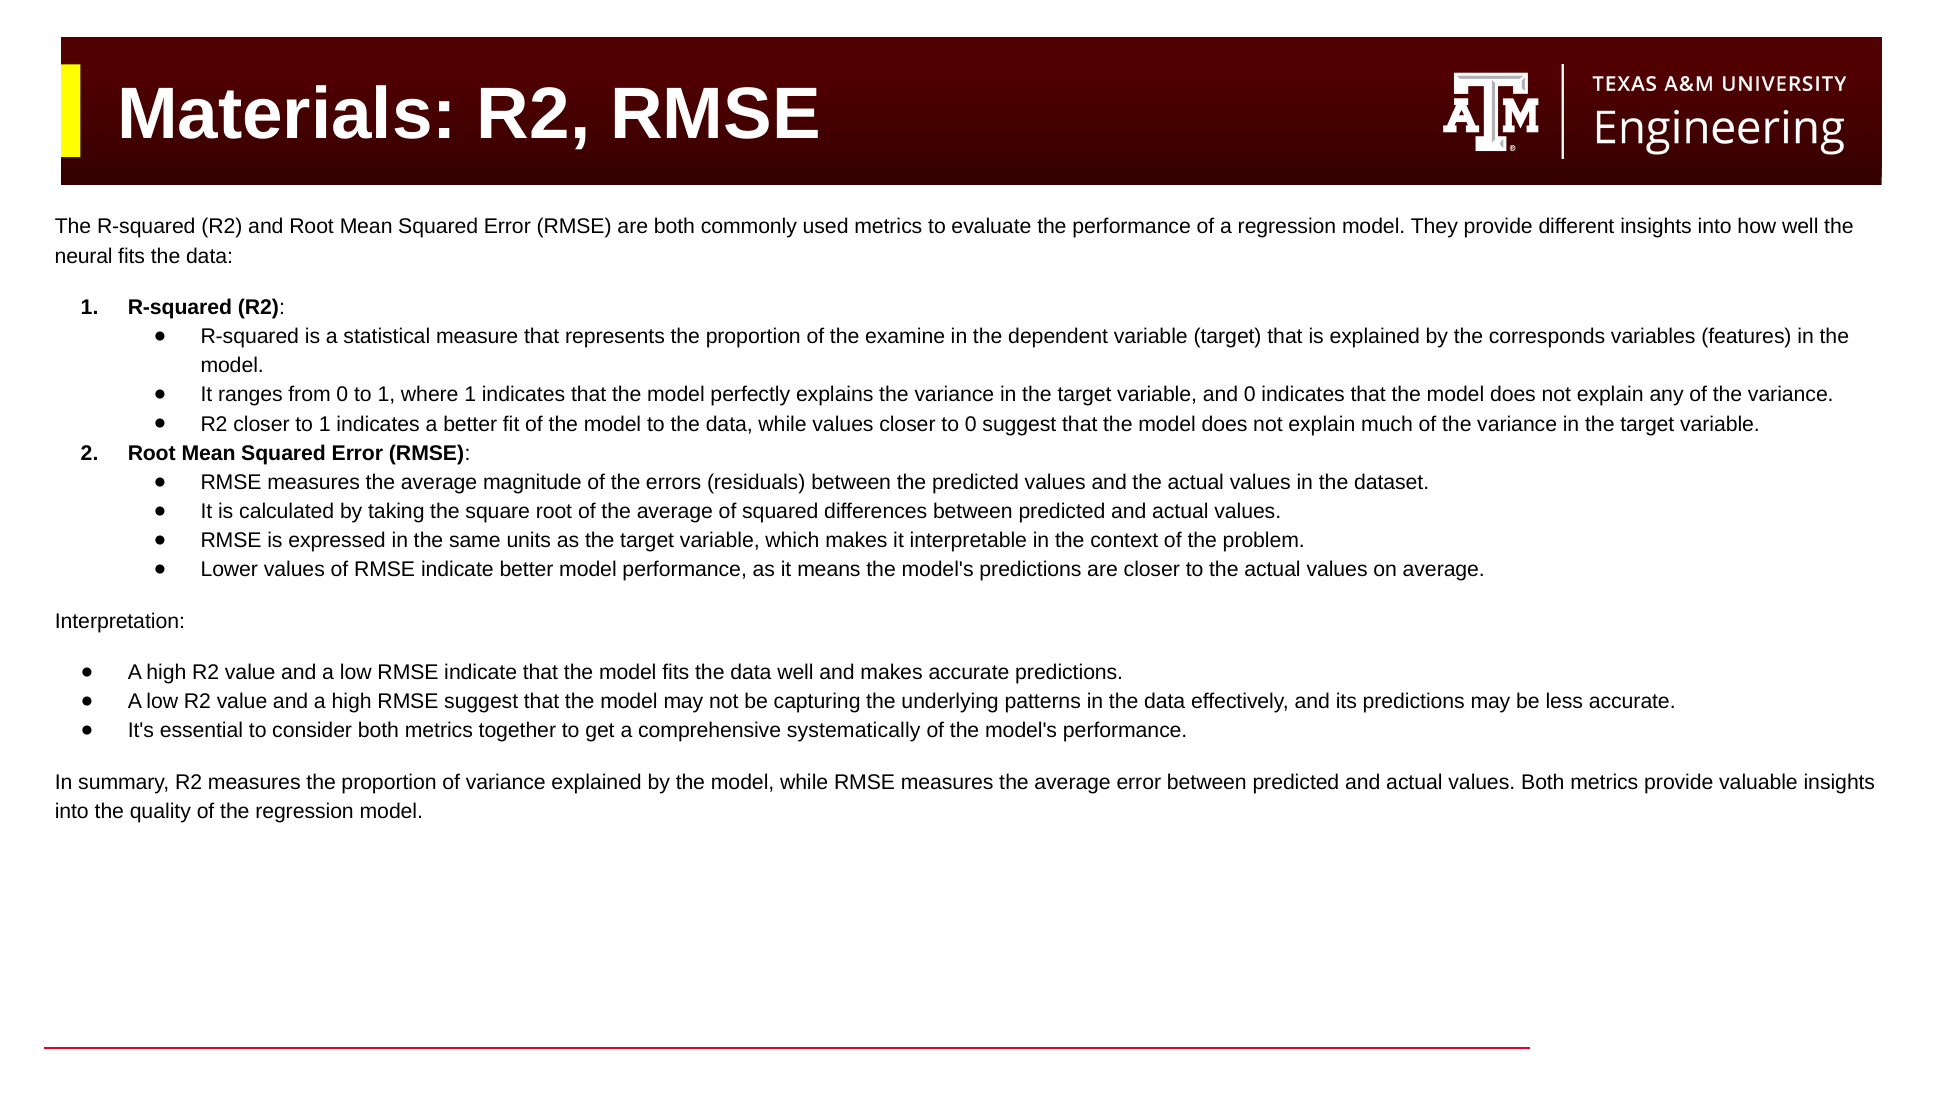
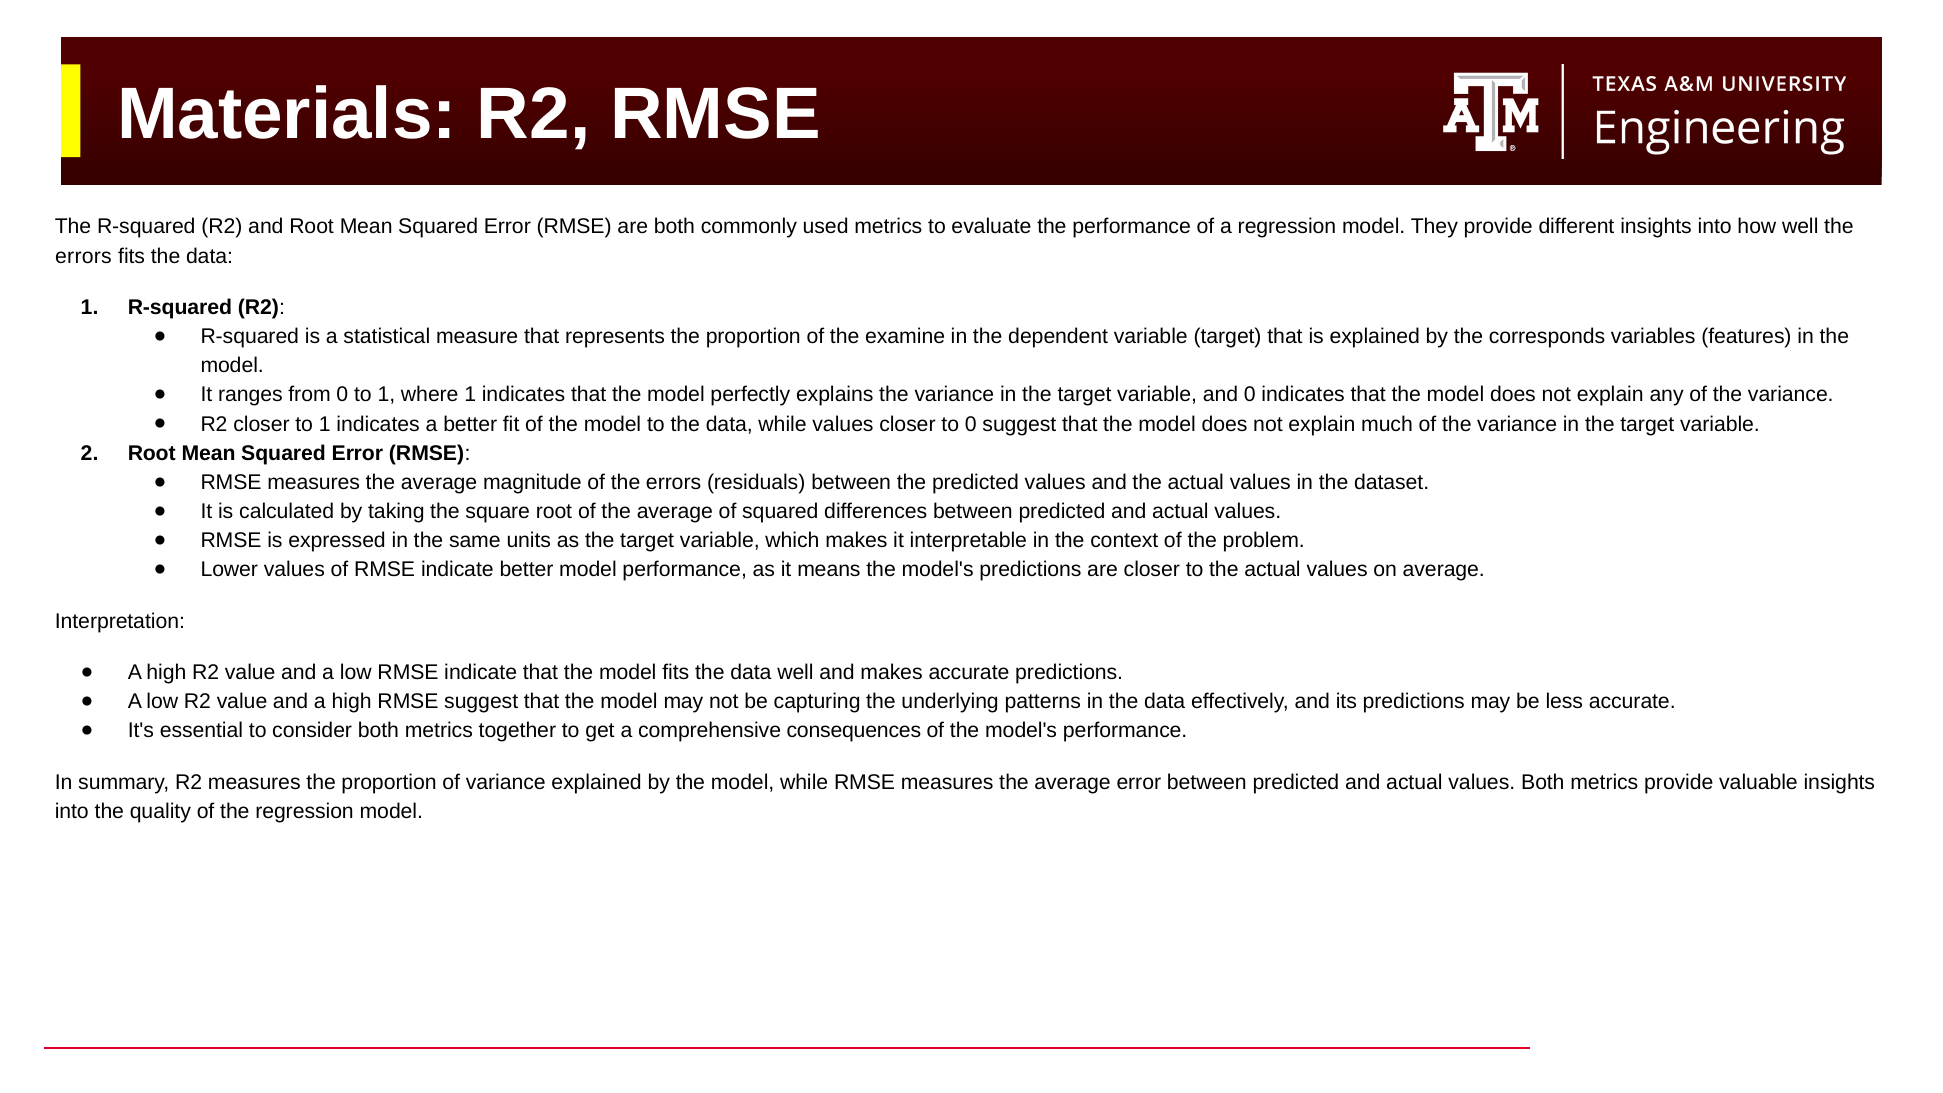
neural at (84, 256): neural -> errors
systematically: systematically -> consequences
